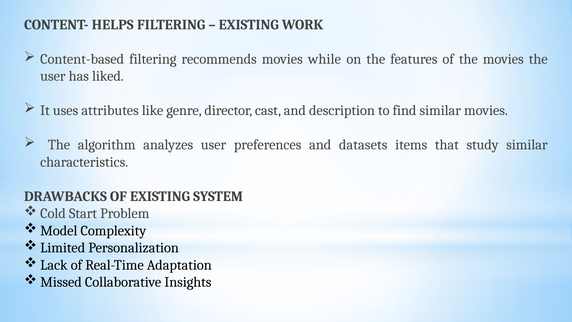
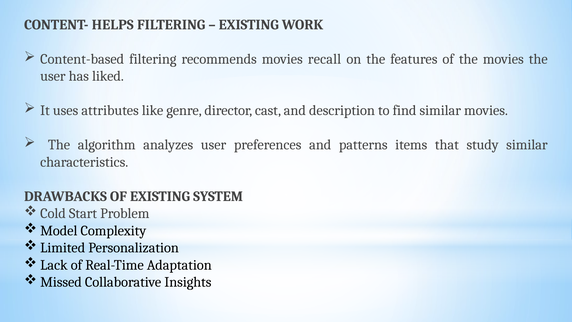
while: while -> recall
datasets: datasets -> patterns
